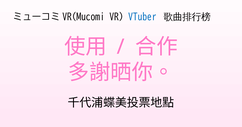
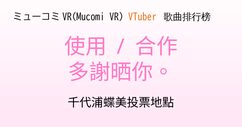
VTuber colour: blue -> orange
